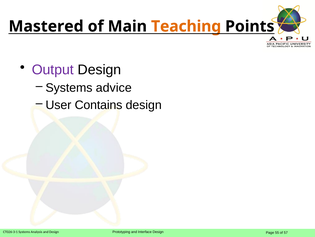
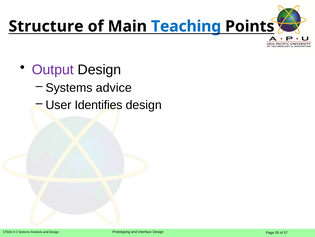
Mastered: Mastered -> Structure
Teaching colour: orange -> blue
Contains: Contains -> Identifies
